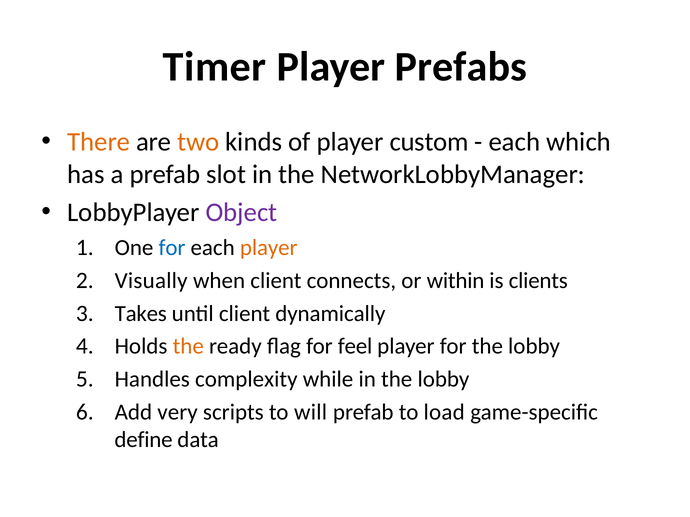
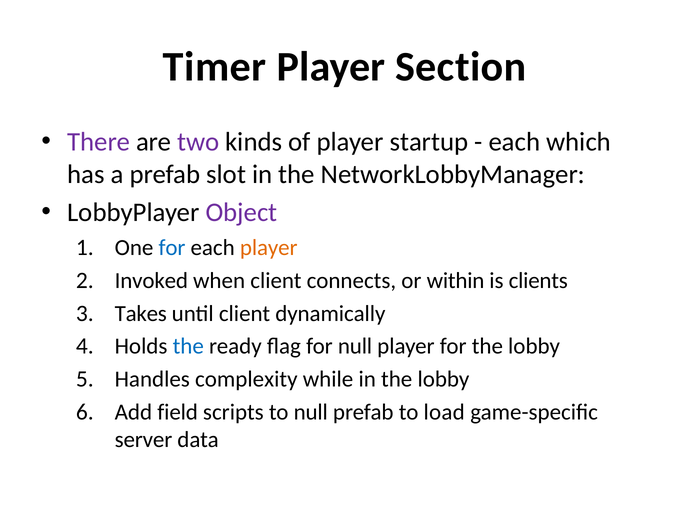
Prefabs: Prefabs -> Section
There colour: orange -> purple
two colour: orange -> purple
custom: custom -> startup
Visually: Visually -> Invoked
the at (188, 347) colour: orange -> blue
for feel: feel -> null
very: very -> field
to will: will -> null
define: define -> server
